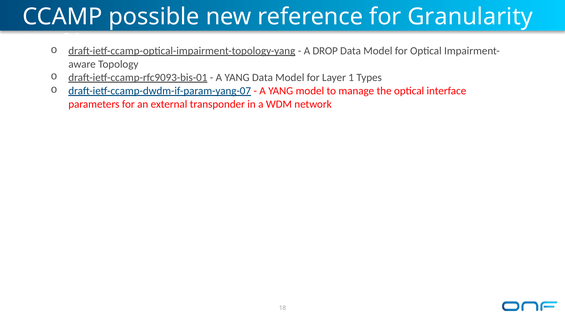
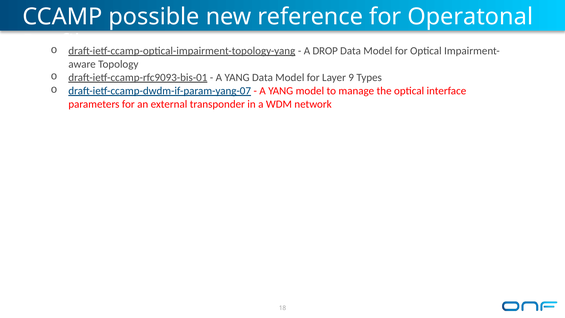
Granularity: Granularity -> Operatonal
1: 1 -> 9
